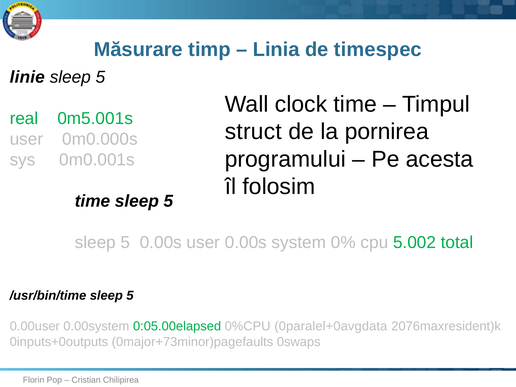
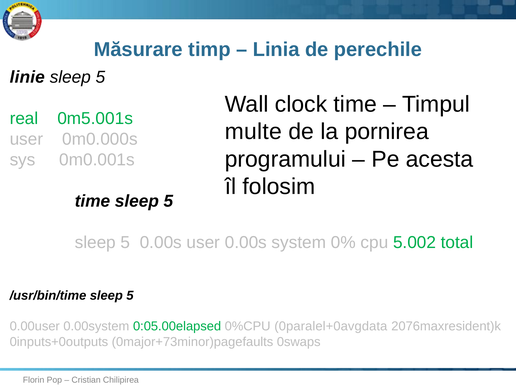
timespec: timespec -> perechile
struct: struct -> multe
